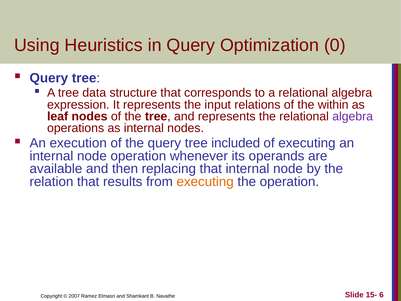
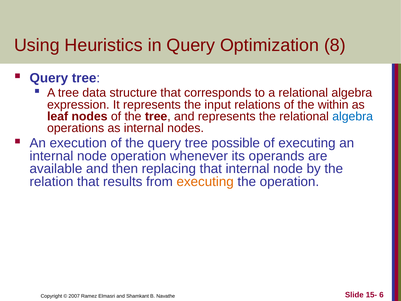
0: 0 -> 8
algebra at (353, 116) colour: purple -> blue
included: included -> possible
